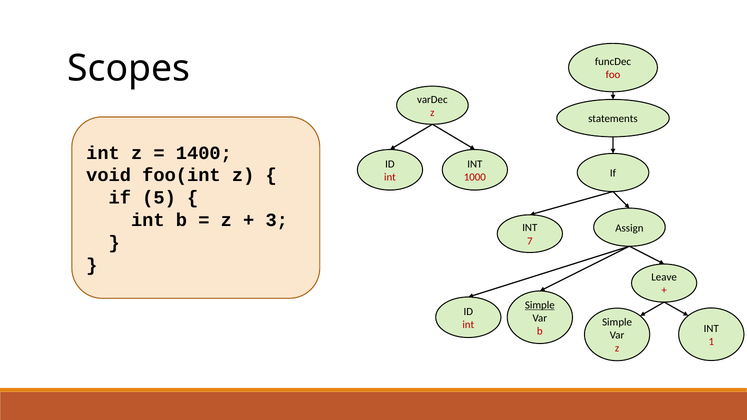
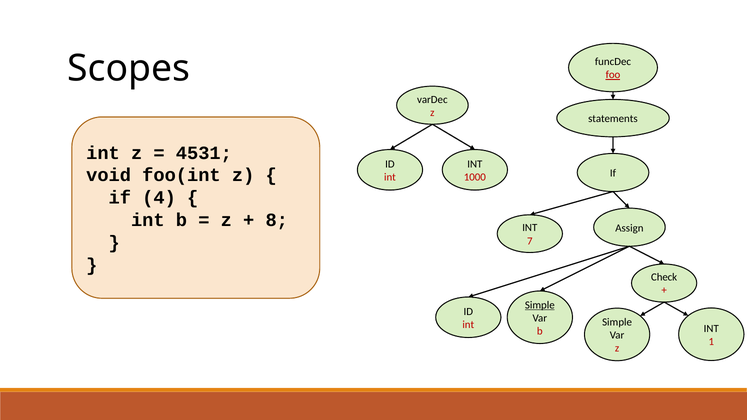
foo underline: none -> present
1400: 1400 -> 4531
5: 5 -> 4
3: 3 -> 8
Leave: Leave -> Check
